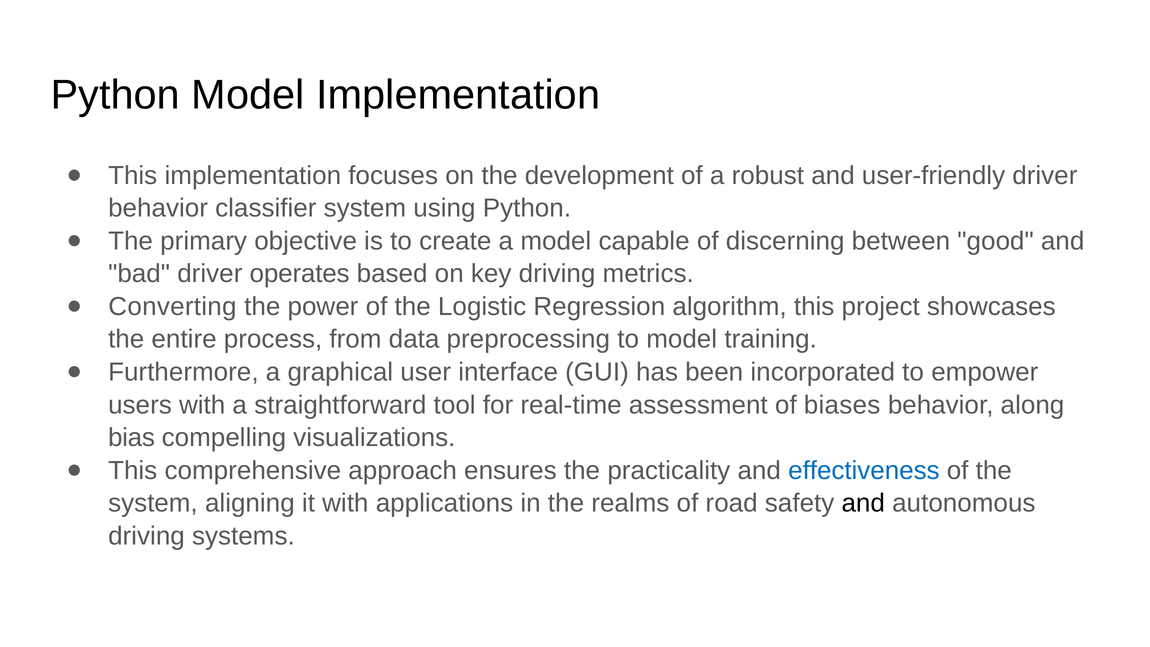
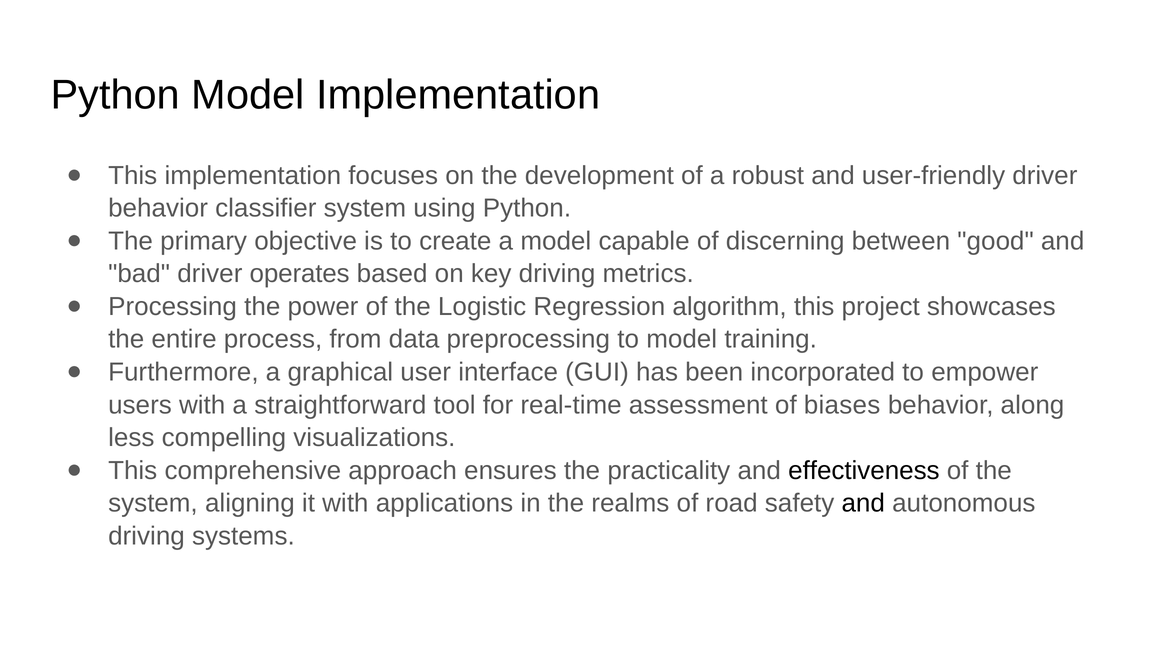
Converting: Converting -> Processing
bias: bias -> less
effectiveness colour: blue -> black
